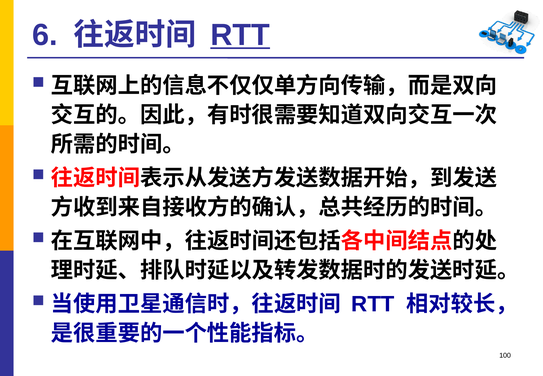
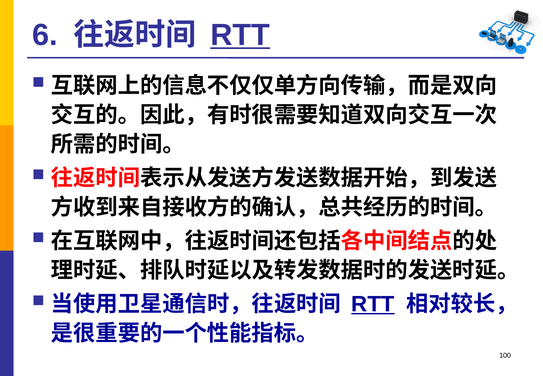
RTT at (373, 304) underline: none -> present
